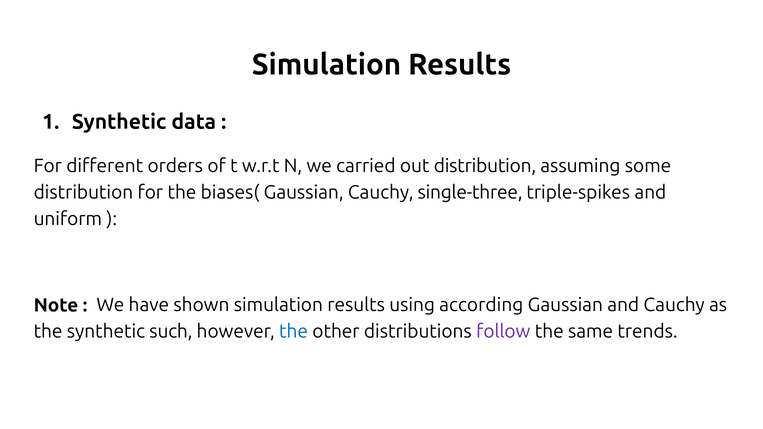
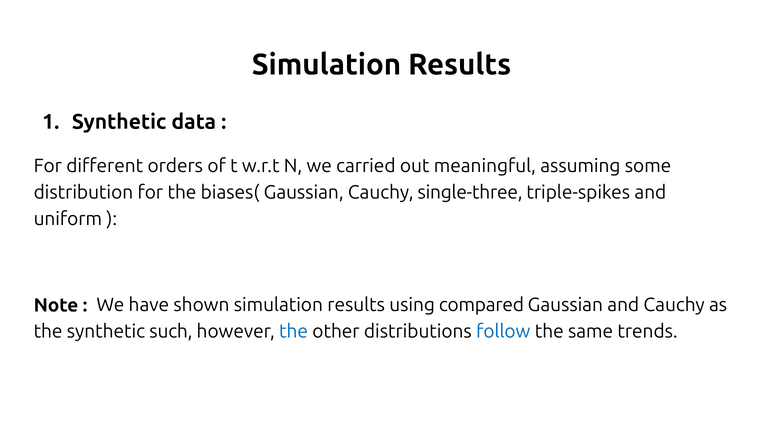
out distribution: distribution -> meaningful
according: according -> compared
follow colour: purple -> blue
